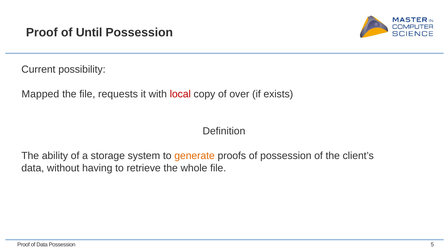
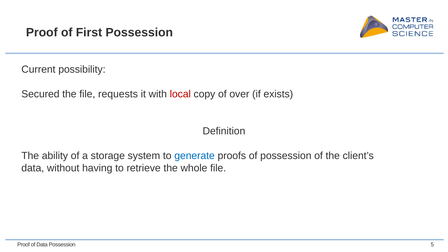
Until: Until -> First
Mapped: Mapped -> Secured
generate colour: orange -> blue
